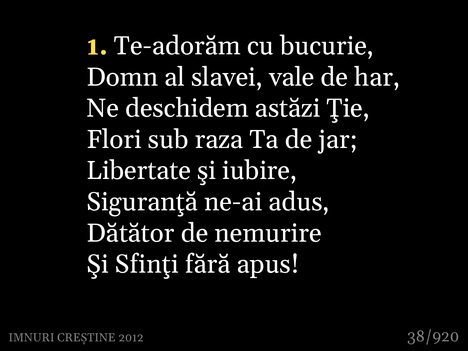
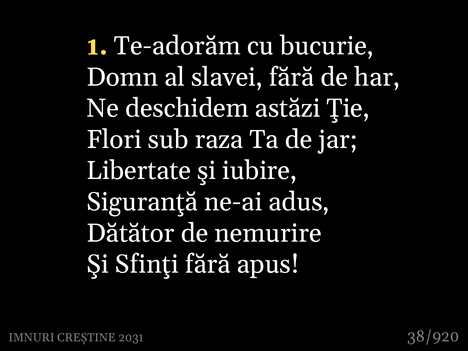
slavei vale: vale -> fără
2012: 2012 -> 2031
